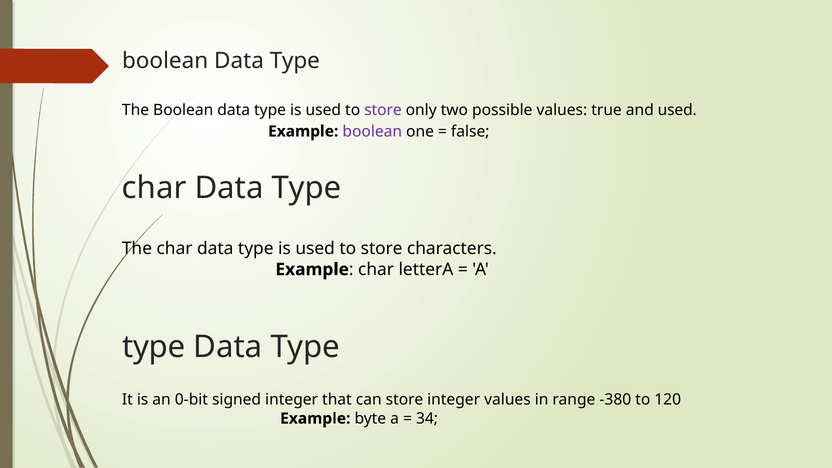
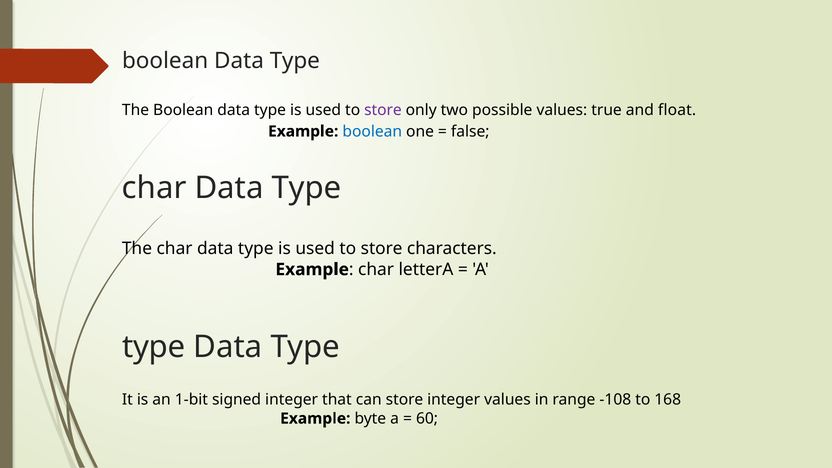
and used: used -> float
boolean at (372, 131) colour: purple -> blue
0-bit: 0-bit -> 1-bit
-380: -380 -> -108
120: 120 -> 168
34: 34 -> 60
